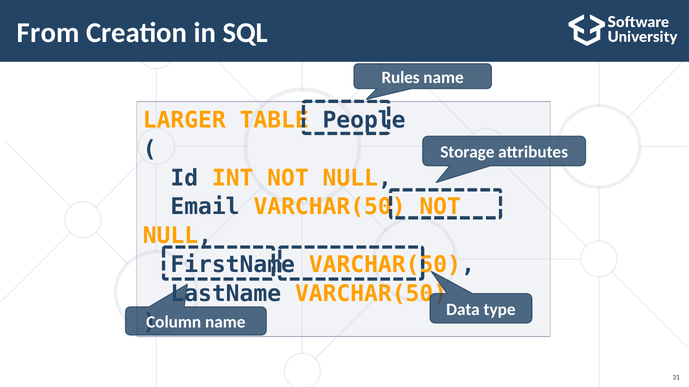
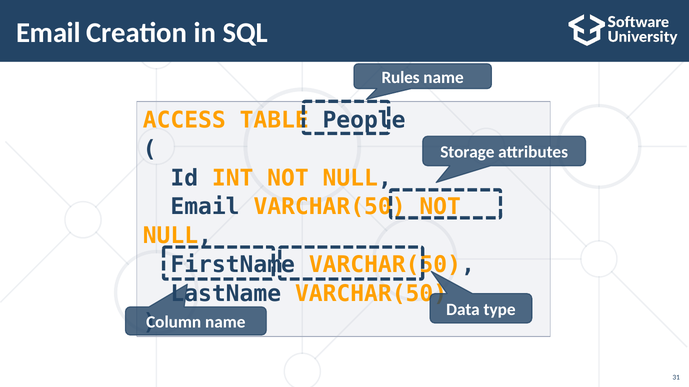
From at (48, 33): From -> Email
LARGER: LARGER -> ACCESS
